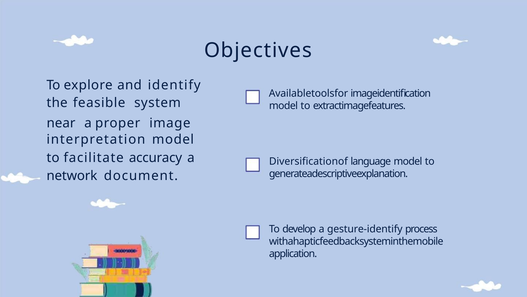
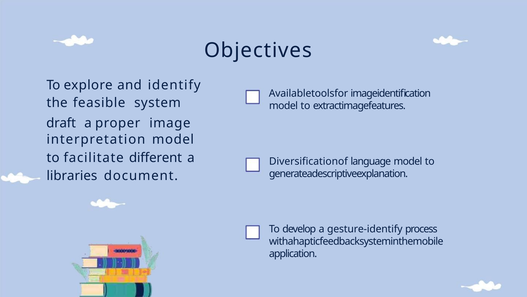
near: near -> draft
accuracy: accuracy -> different
network: network -> libraries
